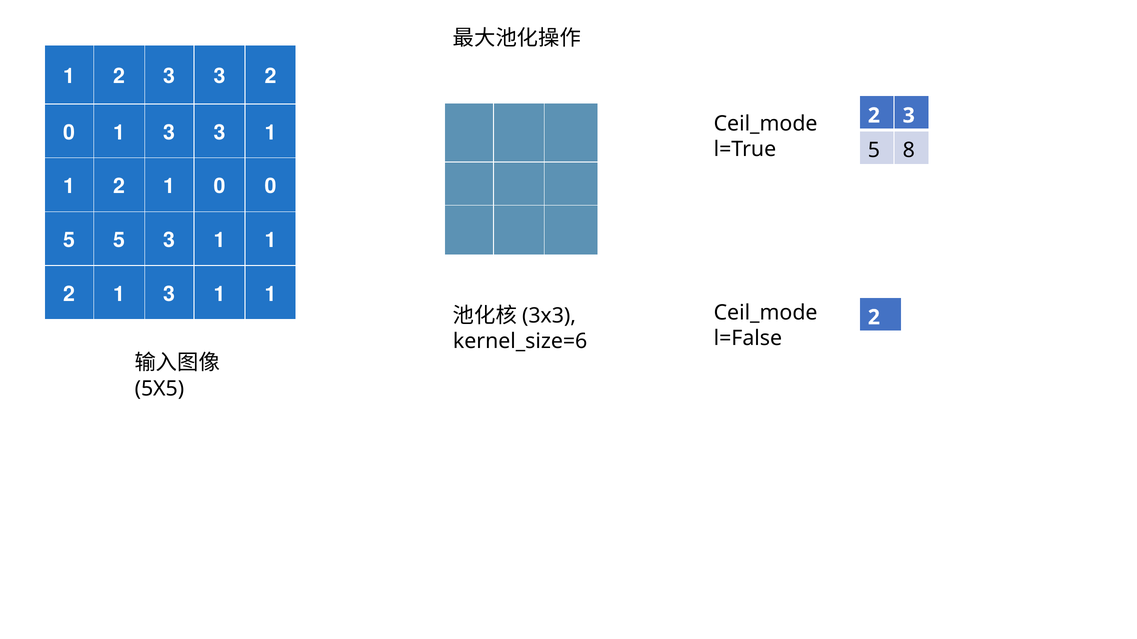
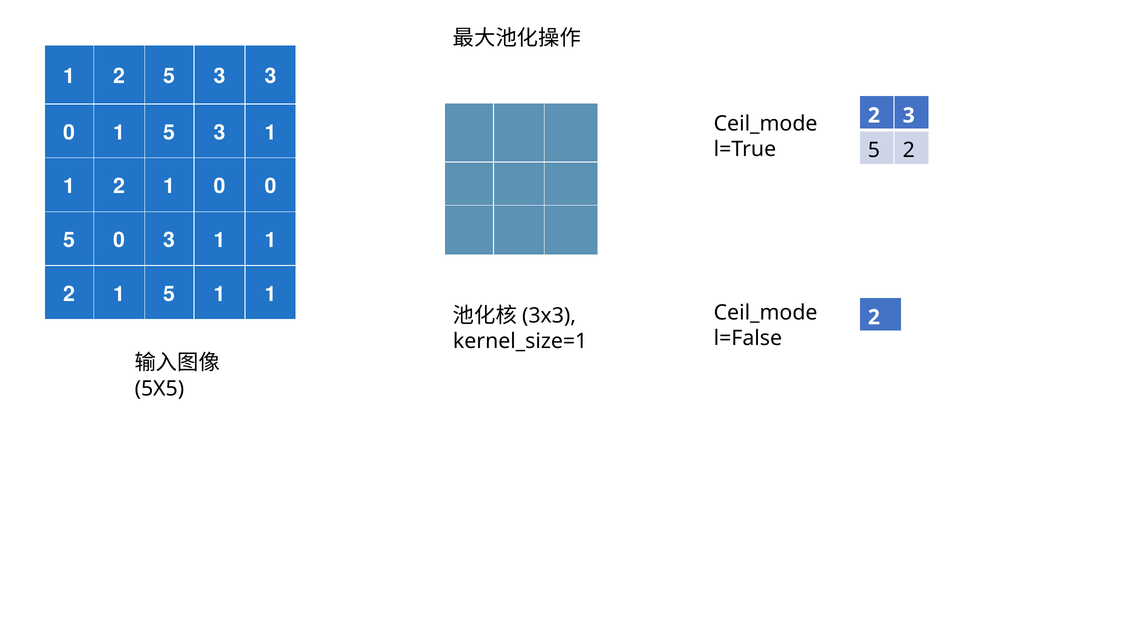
1 2 3: 3 -> 5
3 2: 2 -> 3
0 1 3: 3 -> 5
5 8: 8 -> 2
5 5: 5 -> 0
2 1 3: 3 -> 5
kernel_size=6: kernel_size=6 -> kernel_size=1
